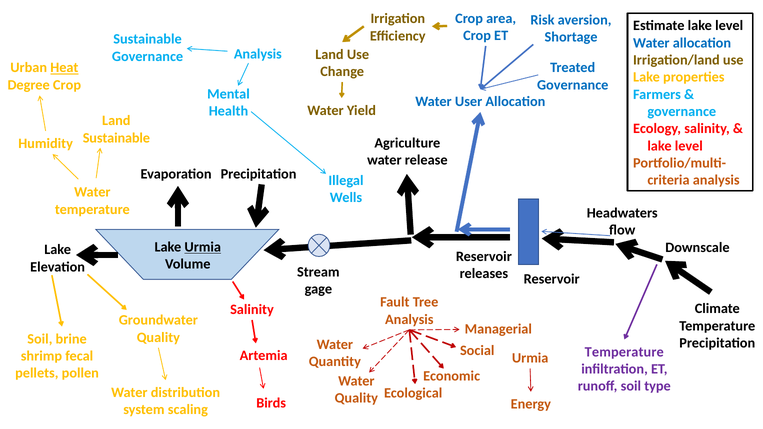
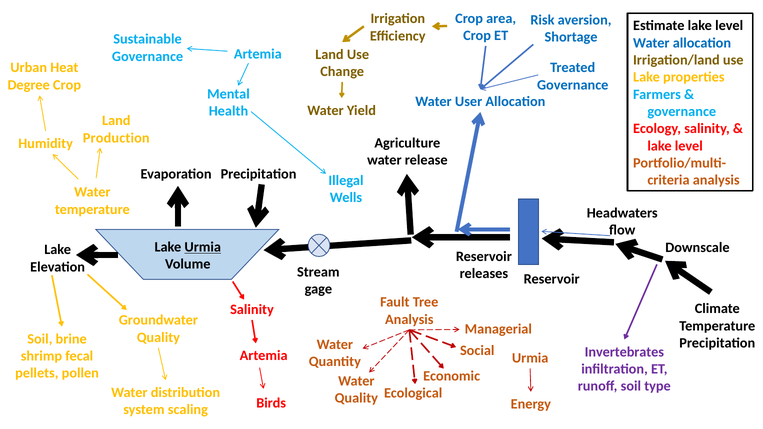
Governance Analysis: Analysis -> Artemia
Heat underline: present -> none
Sustainable at (116, 138): Sustainable -> Production
Temperature at (624, 352): Temperature -> Invertebrates
